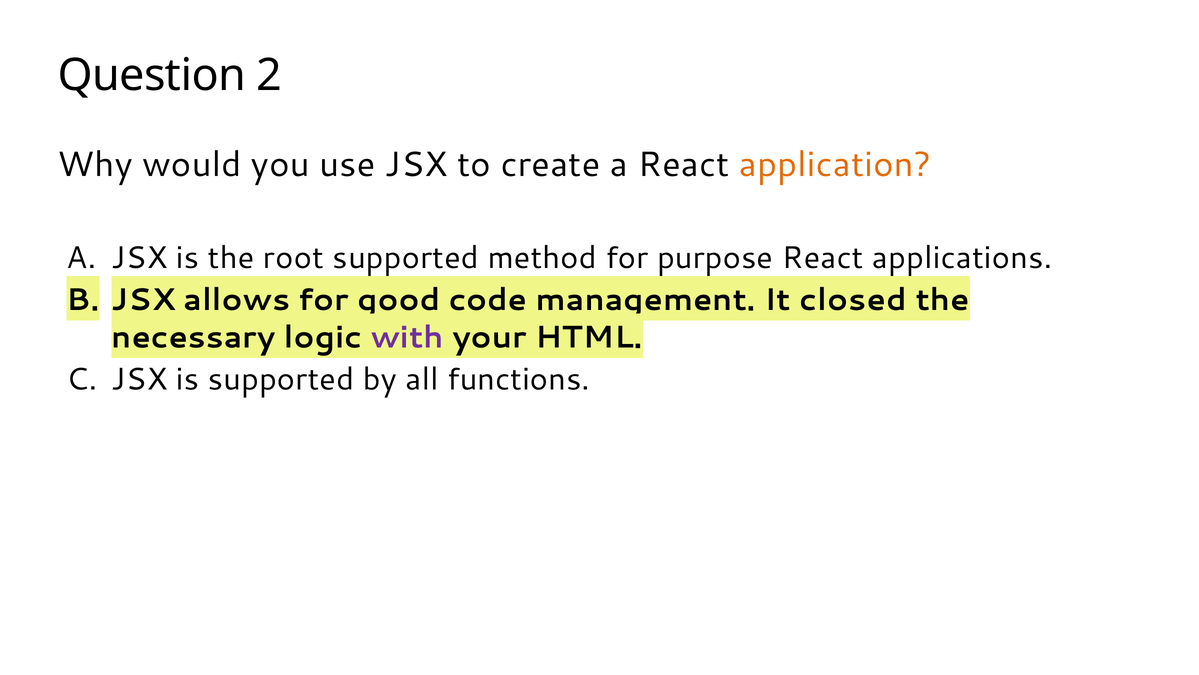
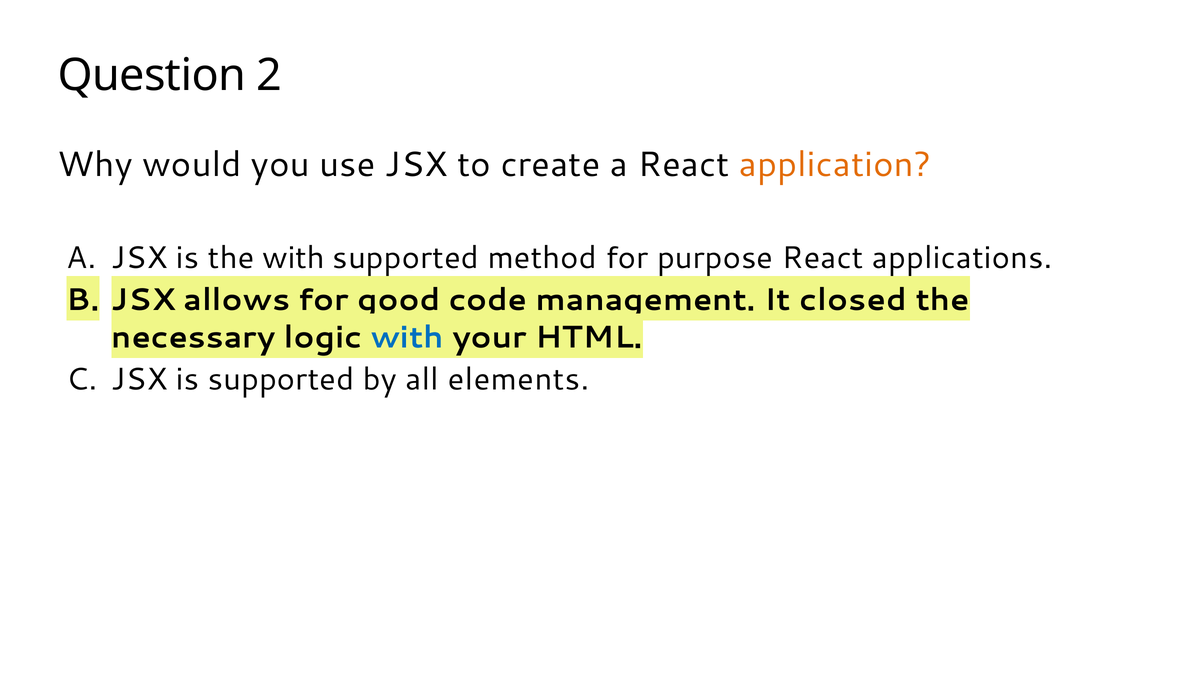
the root: root -> with
with at (407, 337) colour: purple -> blue
functions: functions -> elements
